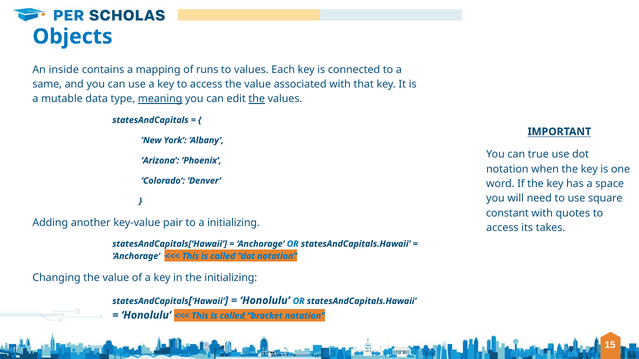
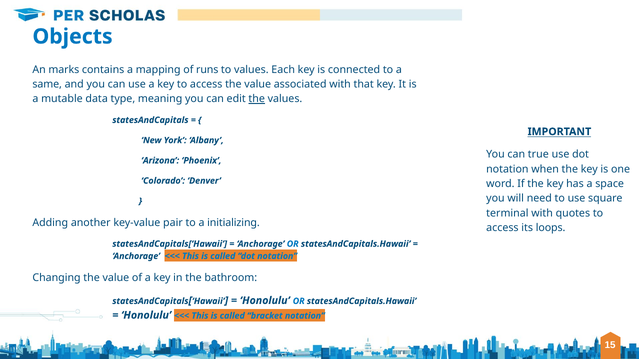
inside: inside -> marks
meaning underline: present -> none
constant: constant -> terminal
takes: takes -> loops
the initializing: initializing -> bathroom
